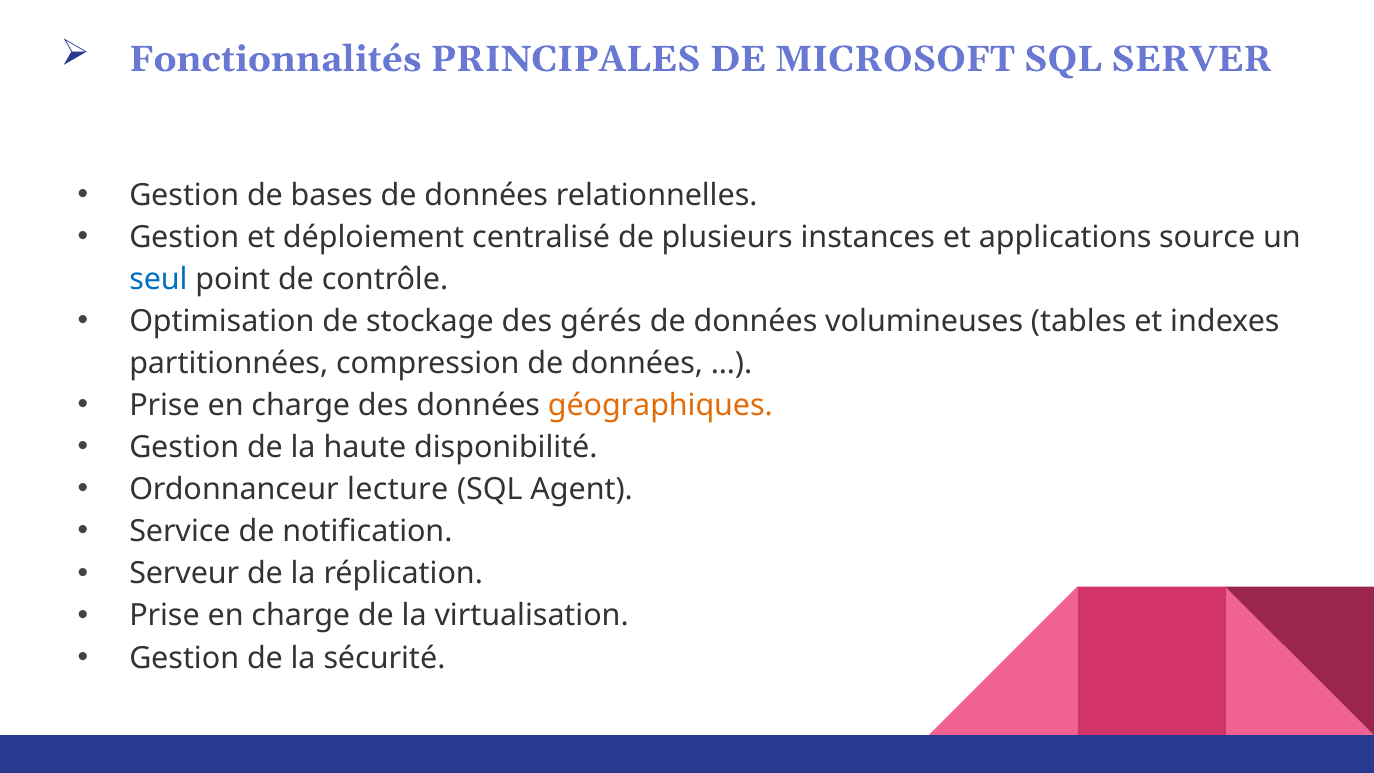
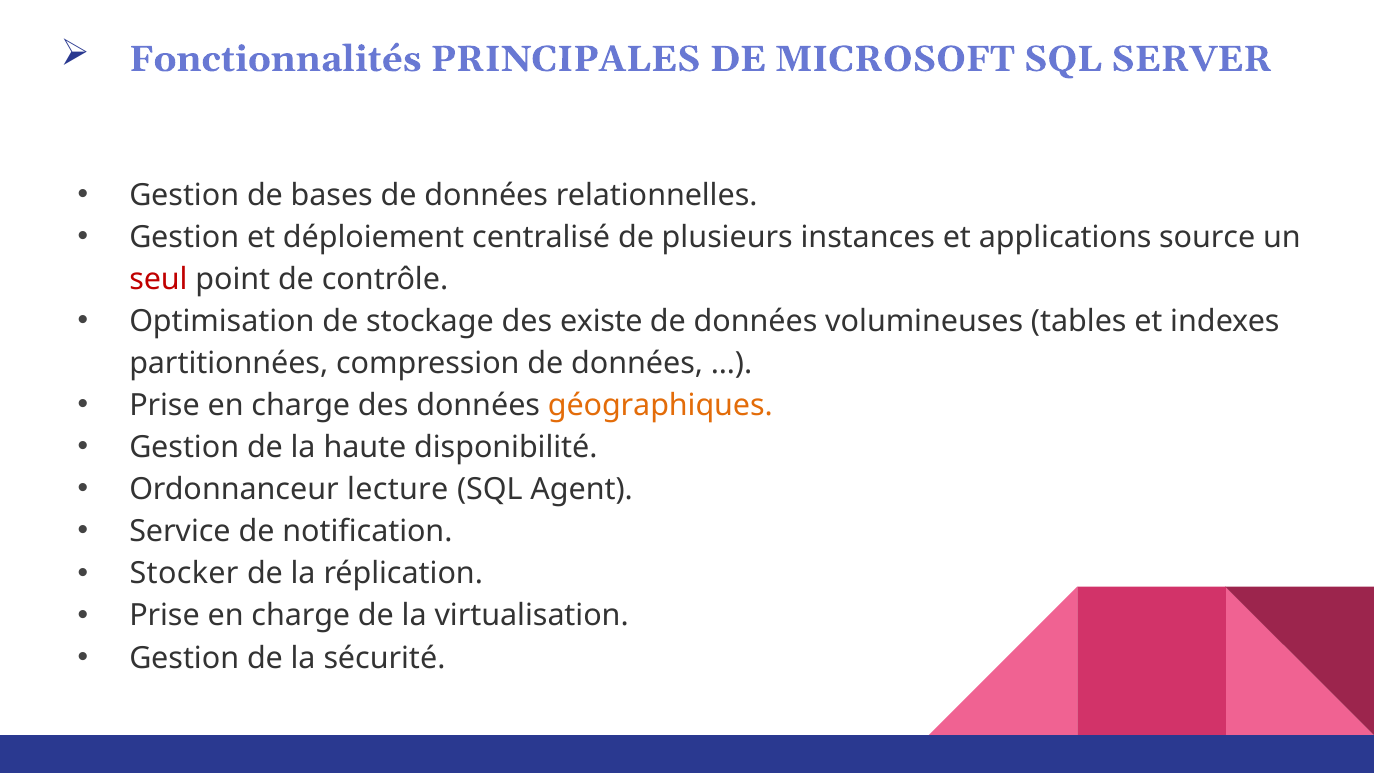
seul colour: blue -> red
gérés: gérés -> existe
Serveur: Serveur -> Stocker
